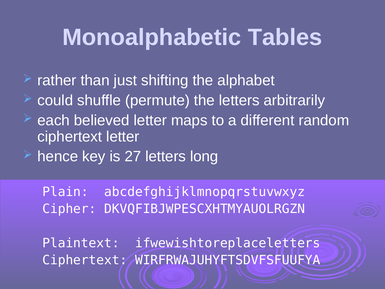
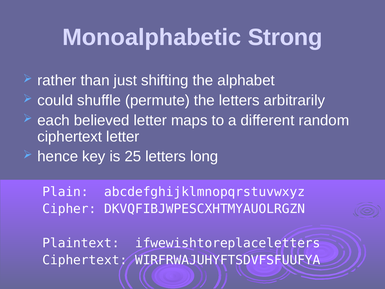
Tables: Tables -> Strong
27: 27 -> 25
